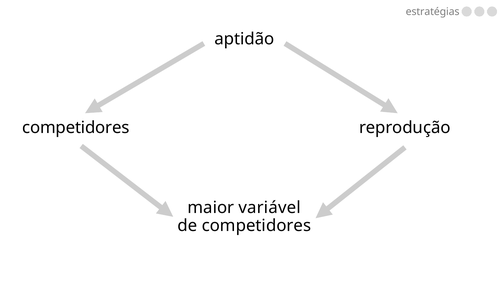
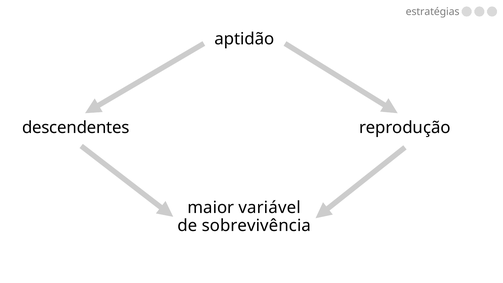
competidores at (76, 128): competidores -> descendentes
de competidores: competidores -> sobrevivência
